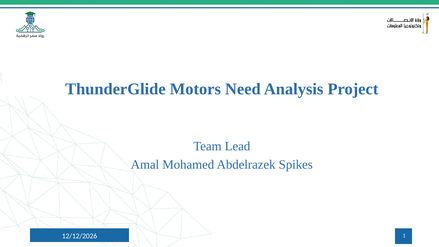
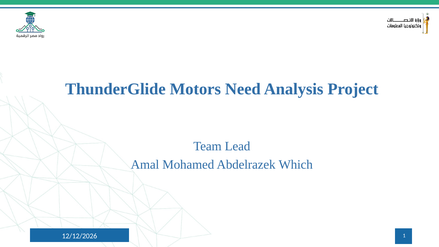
Spikes: Spikes -> Which
